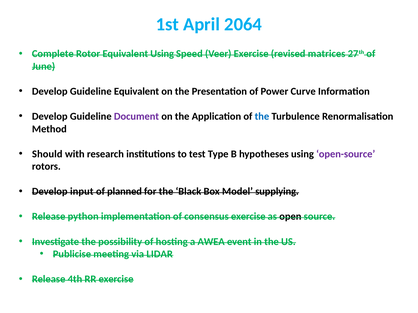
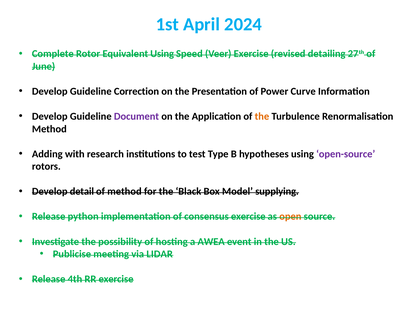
2064: 2064 -> 2024
matrices: matrices -> detailing
Guideline Equivalent: Equivalent -> Correction
the at (262, 117) colour: blue -> orange
Should: Should -> Adding
input: input -> detail
of planned: planned -> method
open colour: black -> orange
